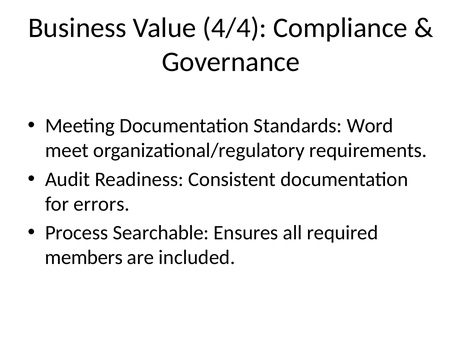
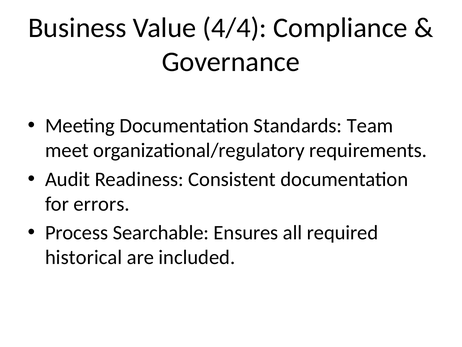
Word: Word -> Team
members: members -> historical
